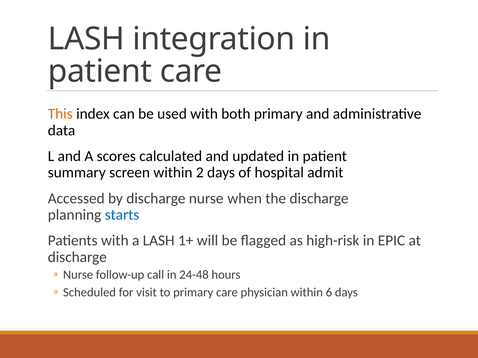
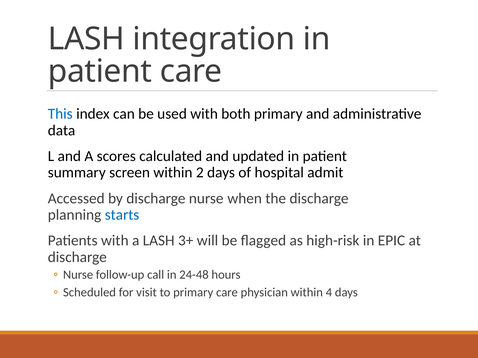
This colour: orange -> blue
1+: 1+ -> 3+
6: 6 -> 4
